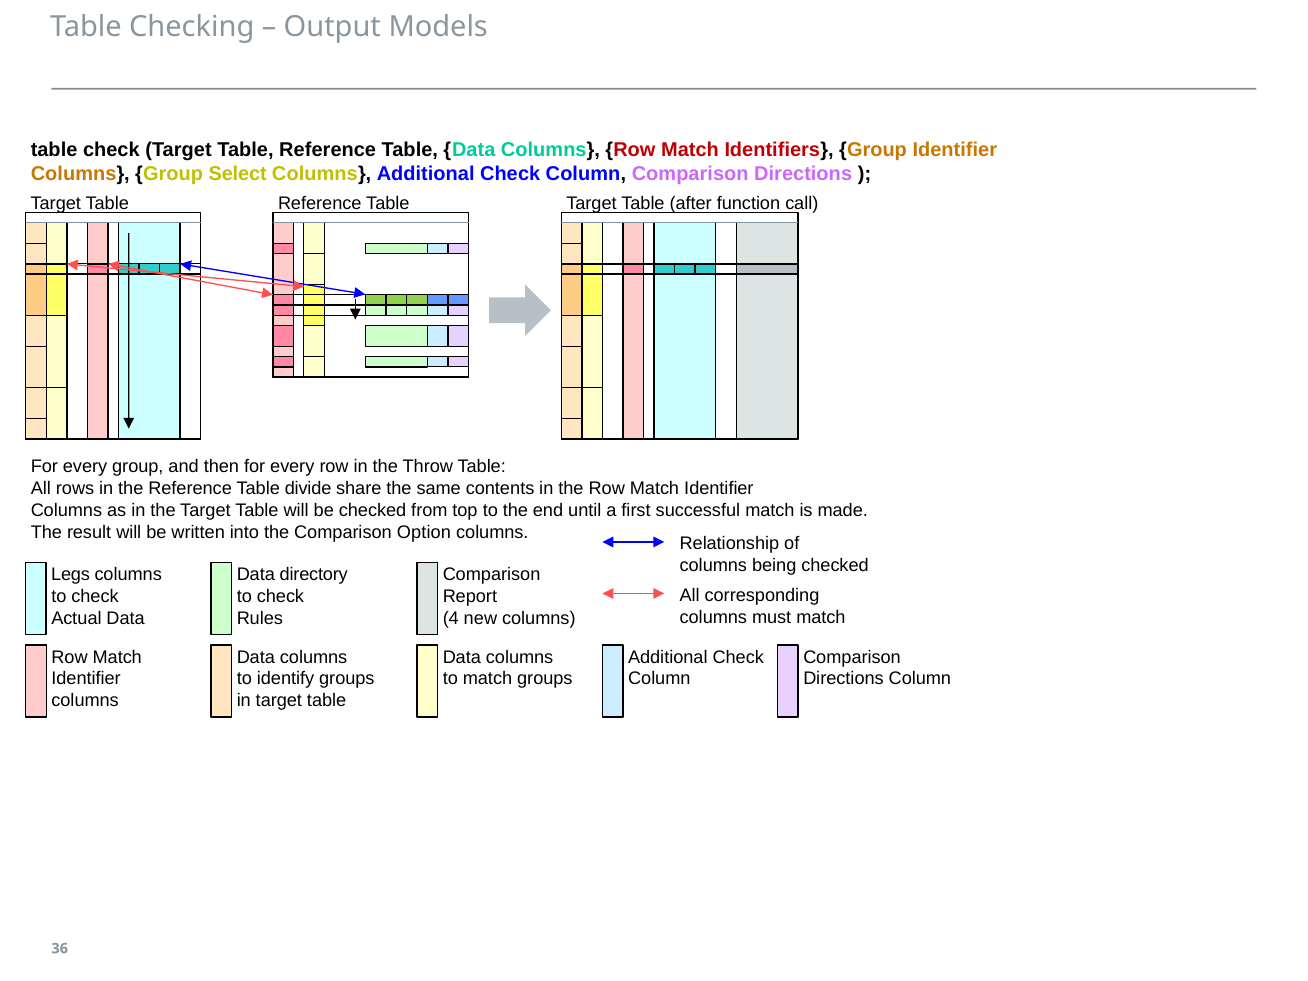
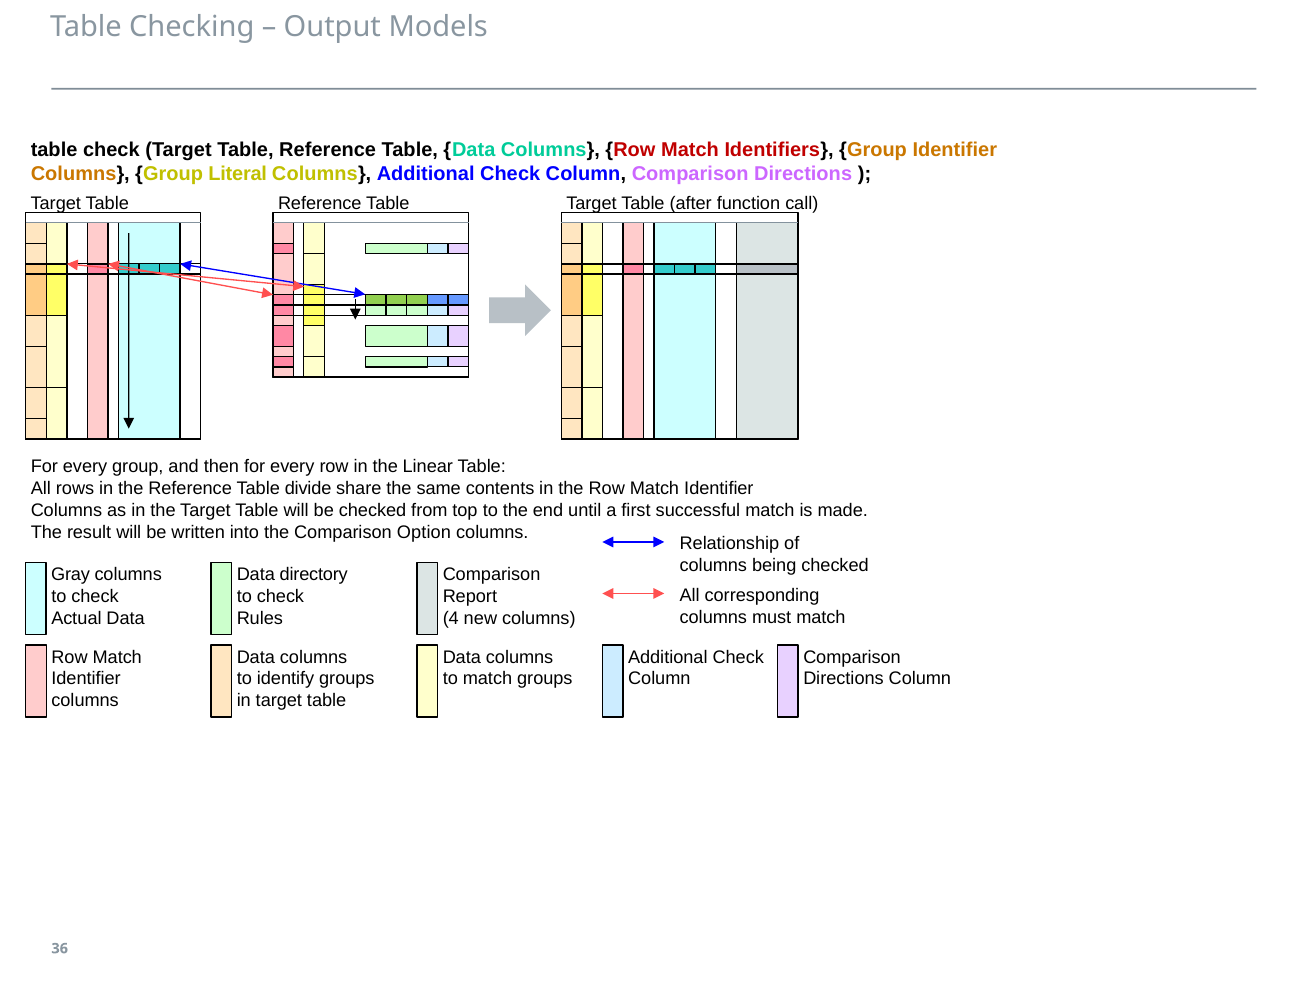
Select: Select -> Literal
Throw: Throw -> Linear
Legs: Legs -> Gray
